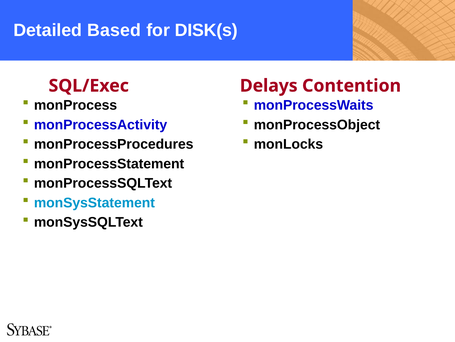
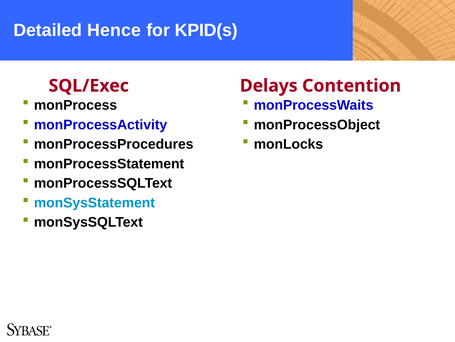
Based: Based -> Hence
DISK(s: DISK(s -> KPID(s
